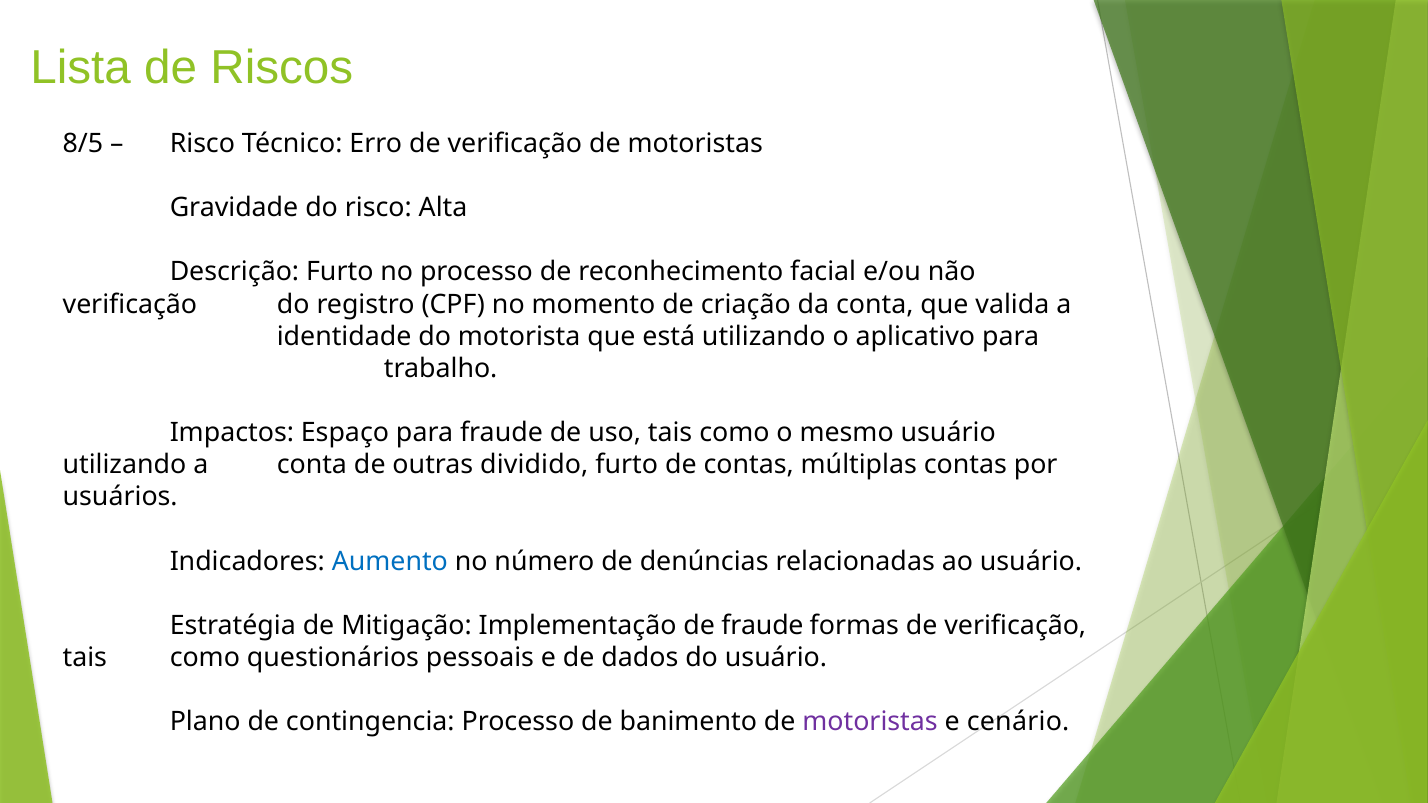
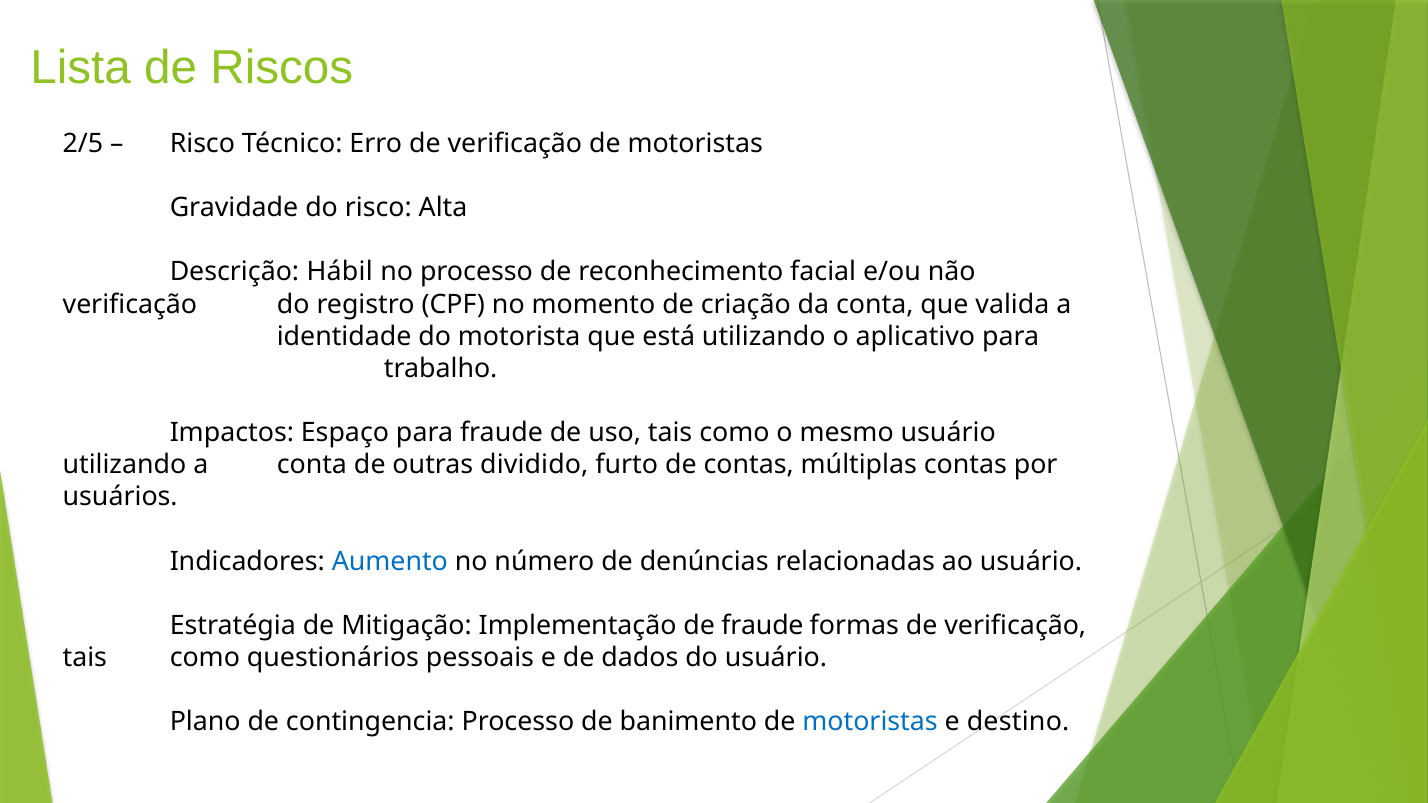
8/5: 8/5 -> 2/5
Descrição Furto: Furto -> Hábil
motoristas at (870, 722) colour: purple -> blue
cenário: cenário -> destino
